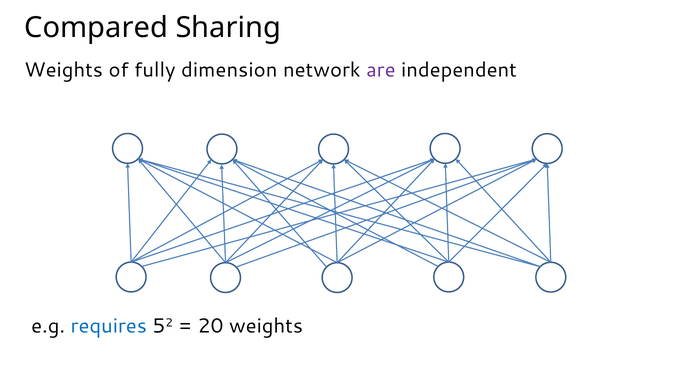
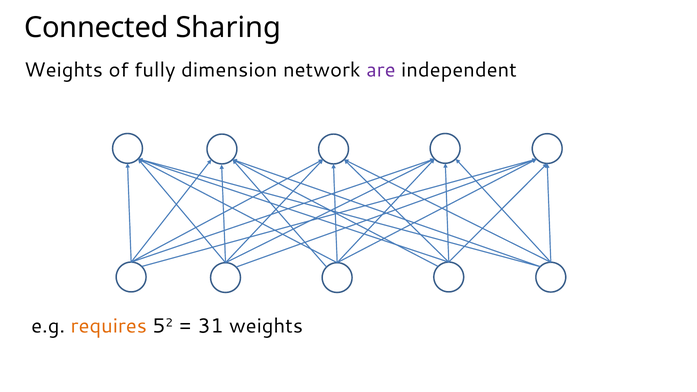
Compared: Compared -> Connected
requires colour: blue -> orange
20: 20 -> 31
